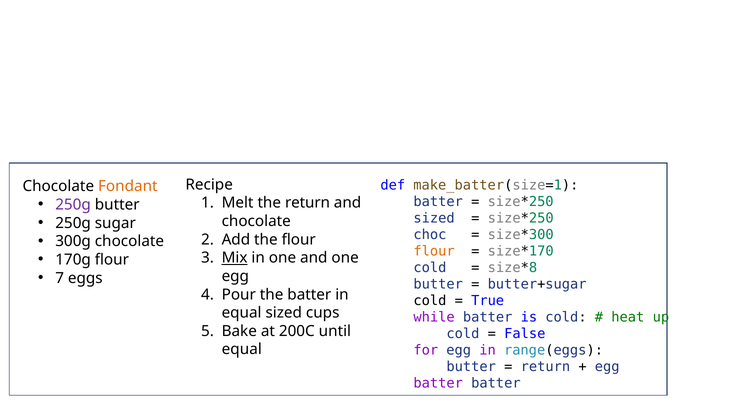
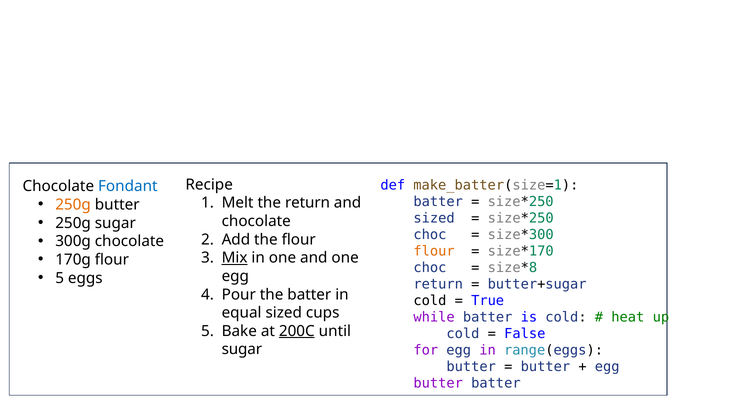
Fondant colour: orange -> blue
250g at (73, 205) colour: purple -> orange
cold at (430, 268): cold -> choc
7 at (60, 278): 7 -> 5
butter at (438, 284): butter -> return
200C underline: none -> present
equal at (242, 349): equal -> sugar
return at (545, 366): return -> butter
batter at (438, 383): batter -> butter
